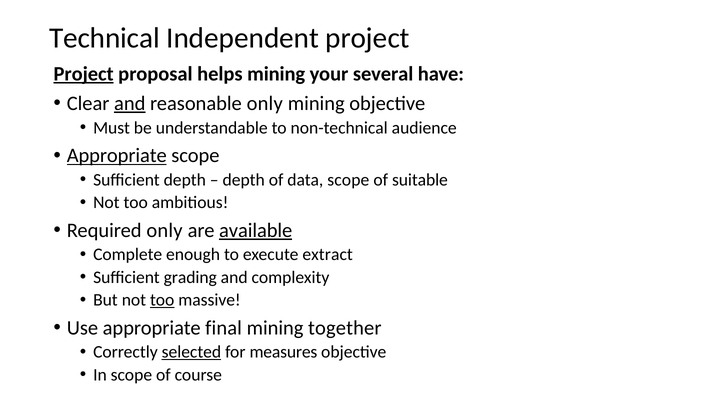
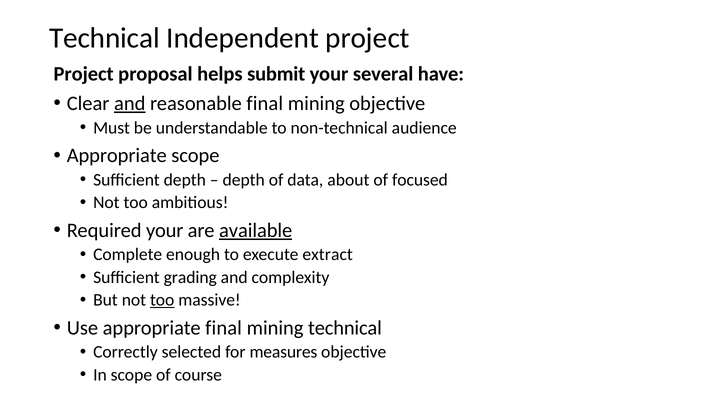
Project at (84, 74) underline: present -> none
helps mining: mining -> submit
reasonable only: only -> final
Appropriate at (117, 155) underline: present -> none
data scope: scope -> about
suitable: suitable -> focused
Required only: only -> your
mining together: together -> technical
selected underline: present -> none
